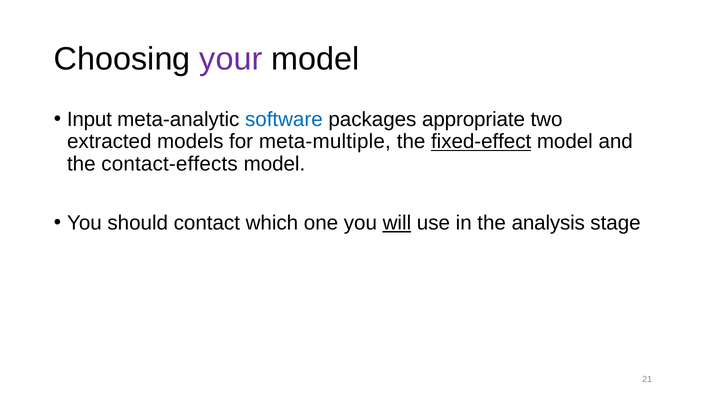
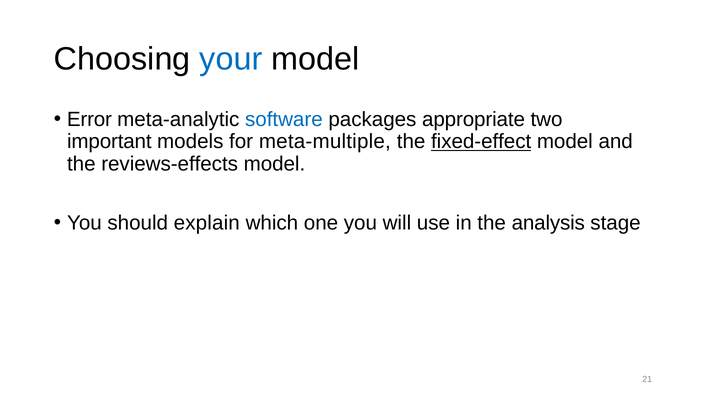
your colour: purple -> blue
Input: Input -> Error
extracted: extracted -> important
contact-effects: contact-effects -> reviews-effects
contact: contact -> explain
will underline: present -> none
